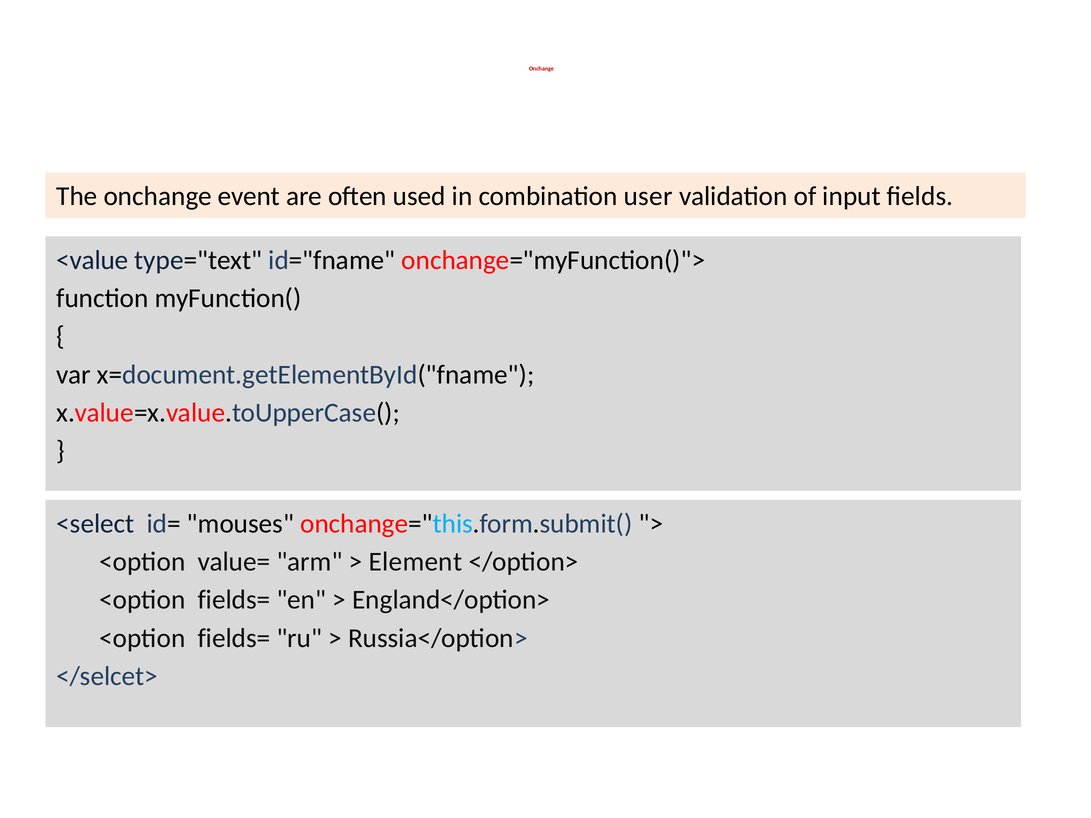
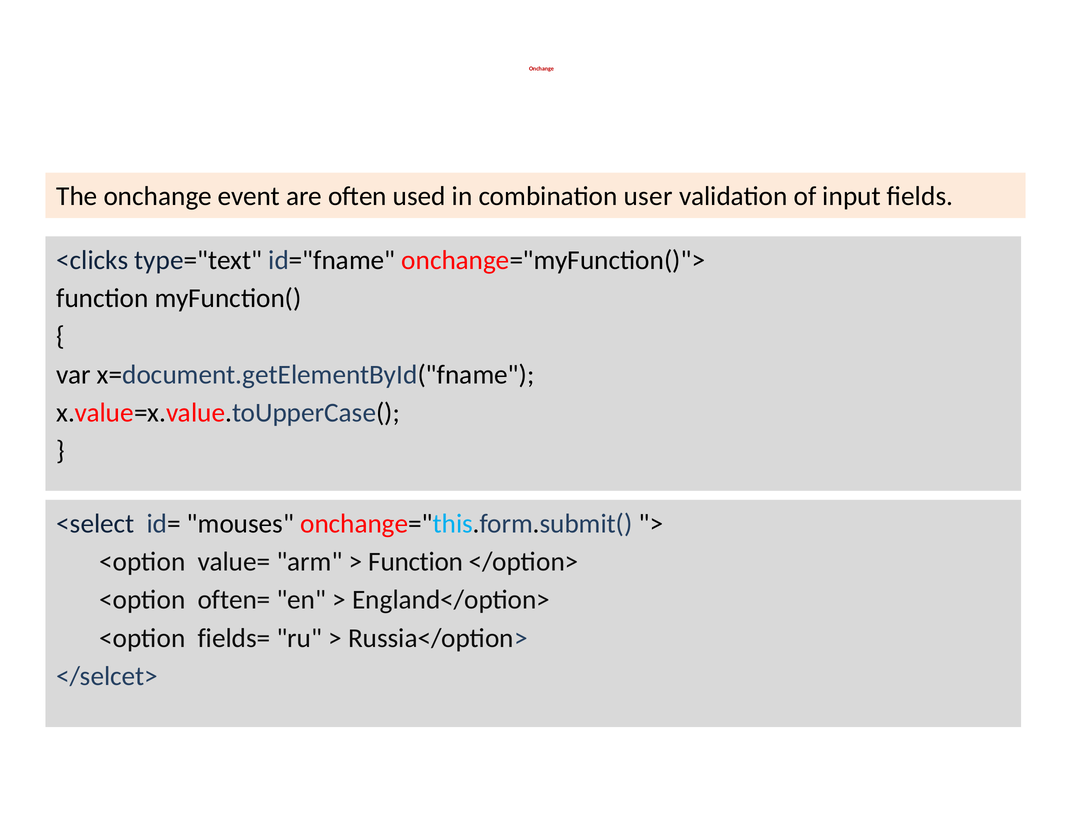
<value: <value -> <clicks
Element at (415, 562): Element -> Function
fields= at (234, 600): fields= -> often=
